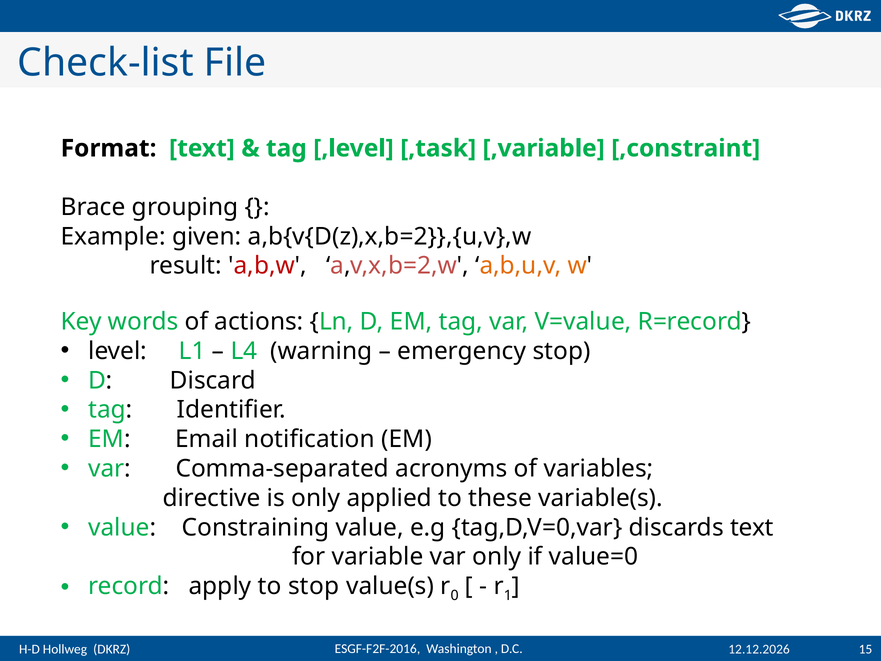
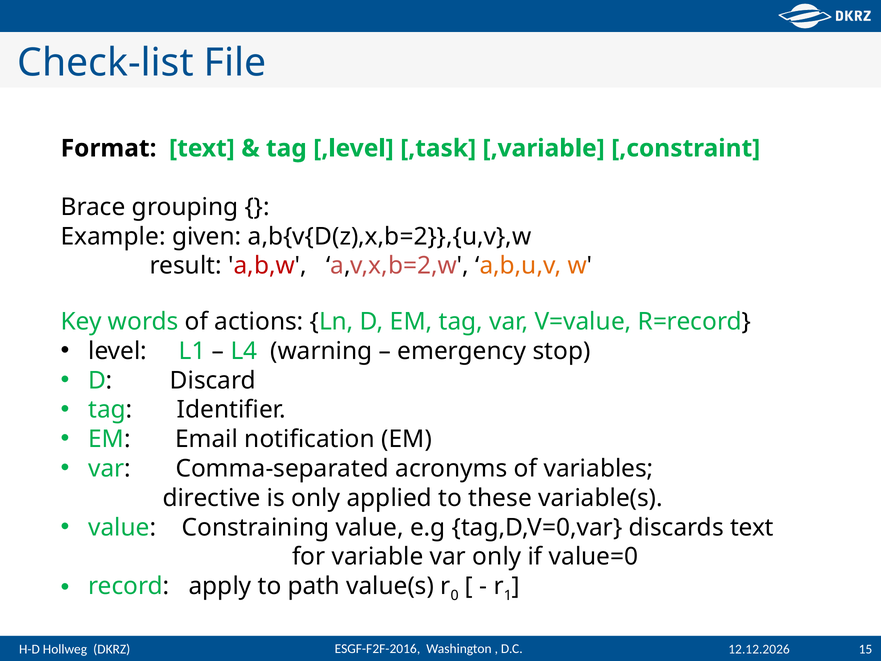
to stop: stop -> path
